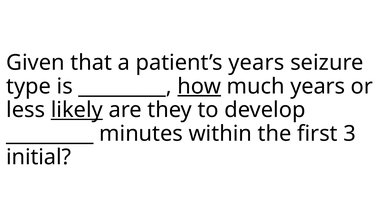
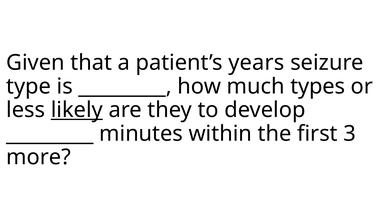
how underline: present -> none
much years: years -> types
initial: initial -> more
